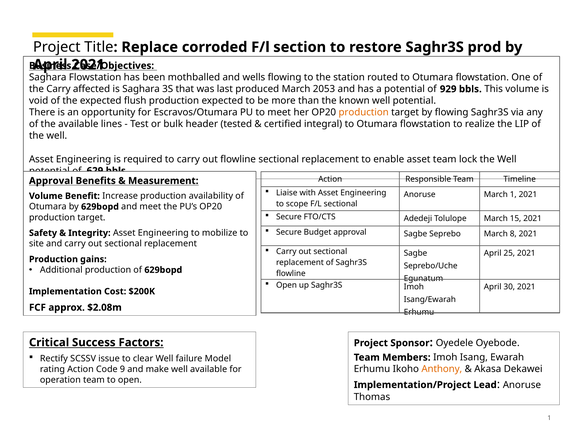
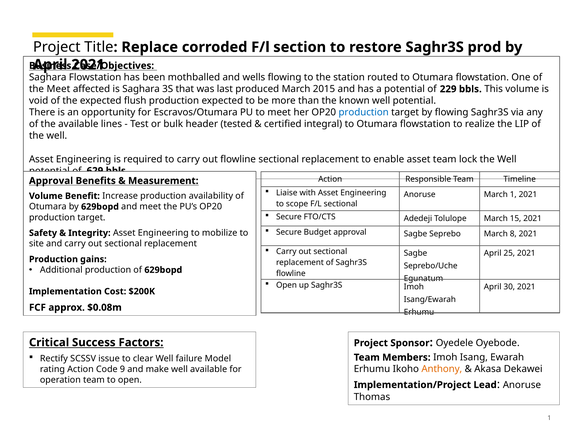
the Carry: Carry -> Meet
2053: 2053 -> 2015
929: 929 -> 229
production at (364, 112) colour: orange -> blue
$2.08m: $2.08m -> $0.08m
